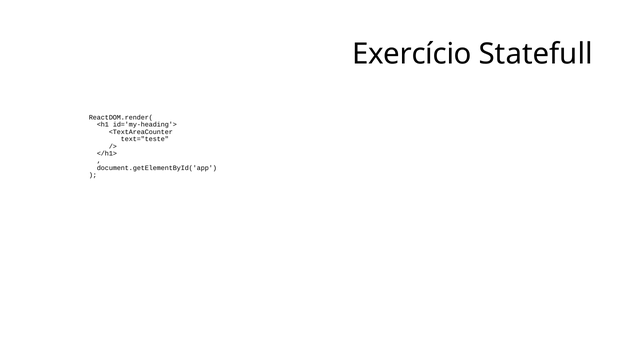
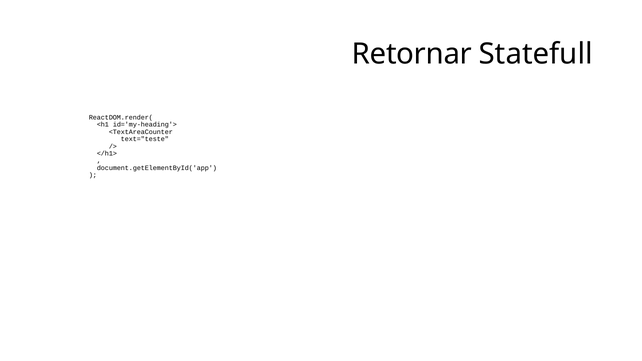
Exercício: Exercício -> Retornar
